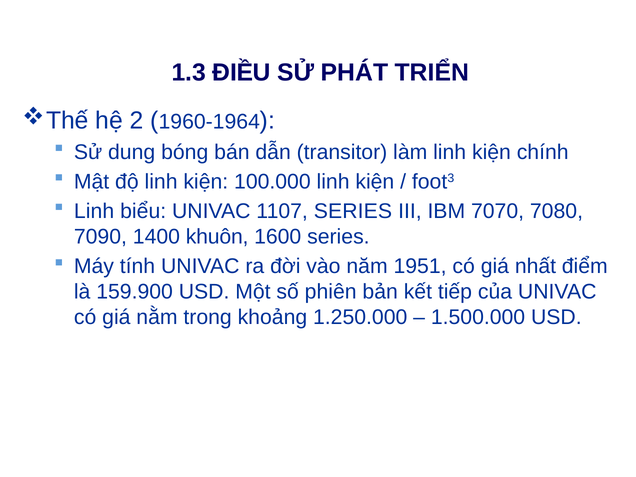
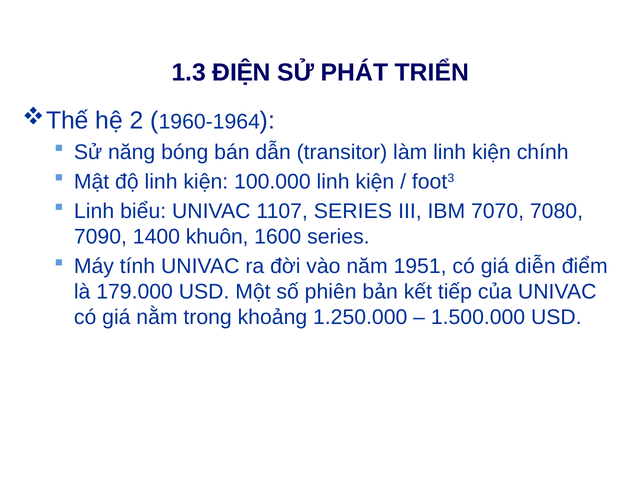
ĐIỀU: ĐIỀU -> ĐIỆN
dung: dung -> năng
nhất: nhất -> diễn
159.900: 159.900 -> 179.000
